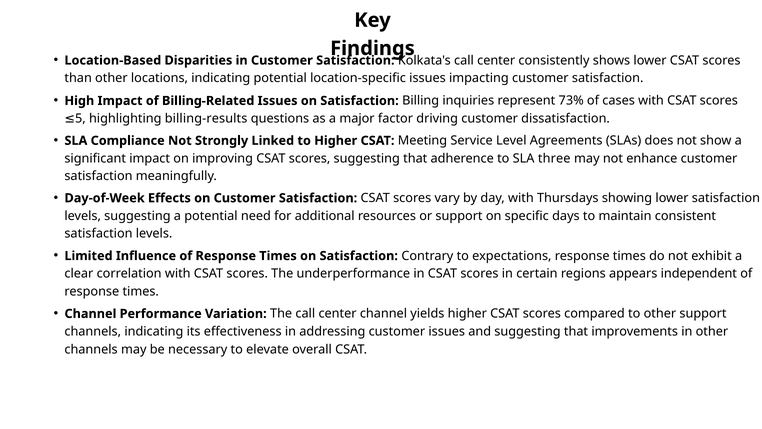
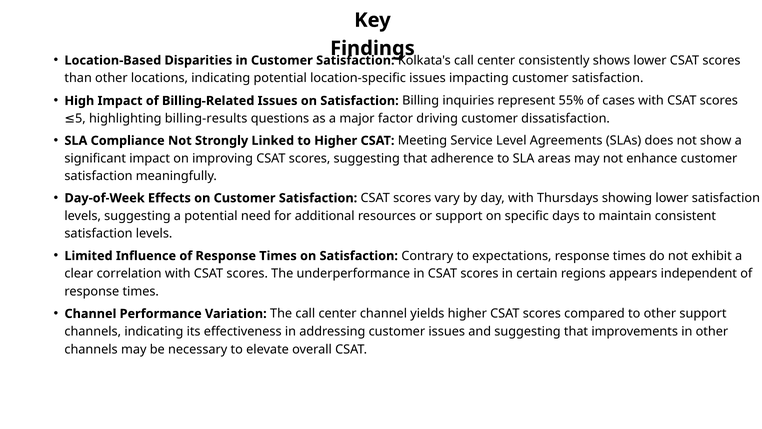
73%: 73% -> 55%
three: three -> areas
